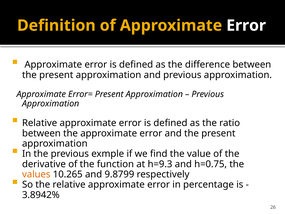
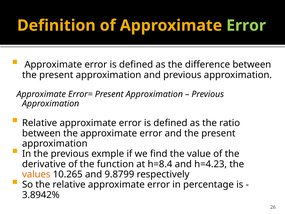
Error at (246, 25) colour: white -> light green
h=9.3: h=9.3 -> h=8.4
h=0.75: h=0.75 -> h=4.23
